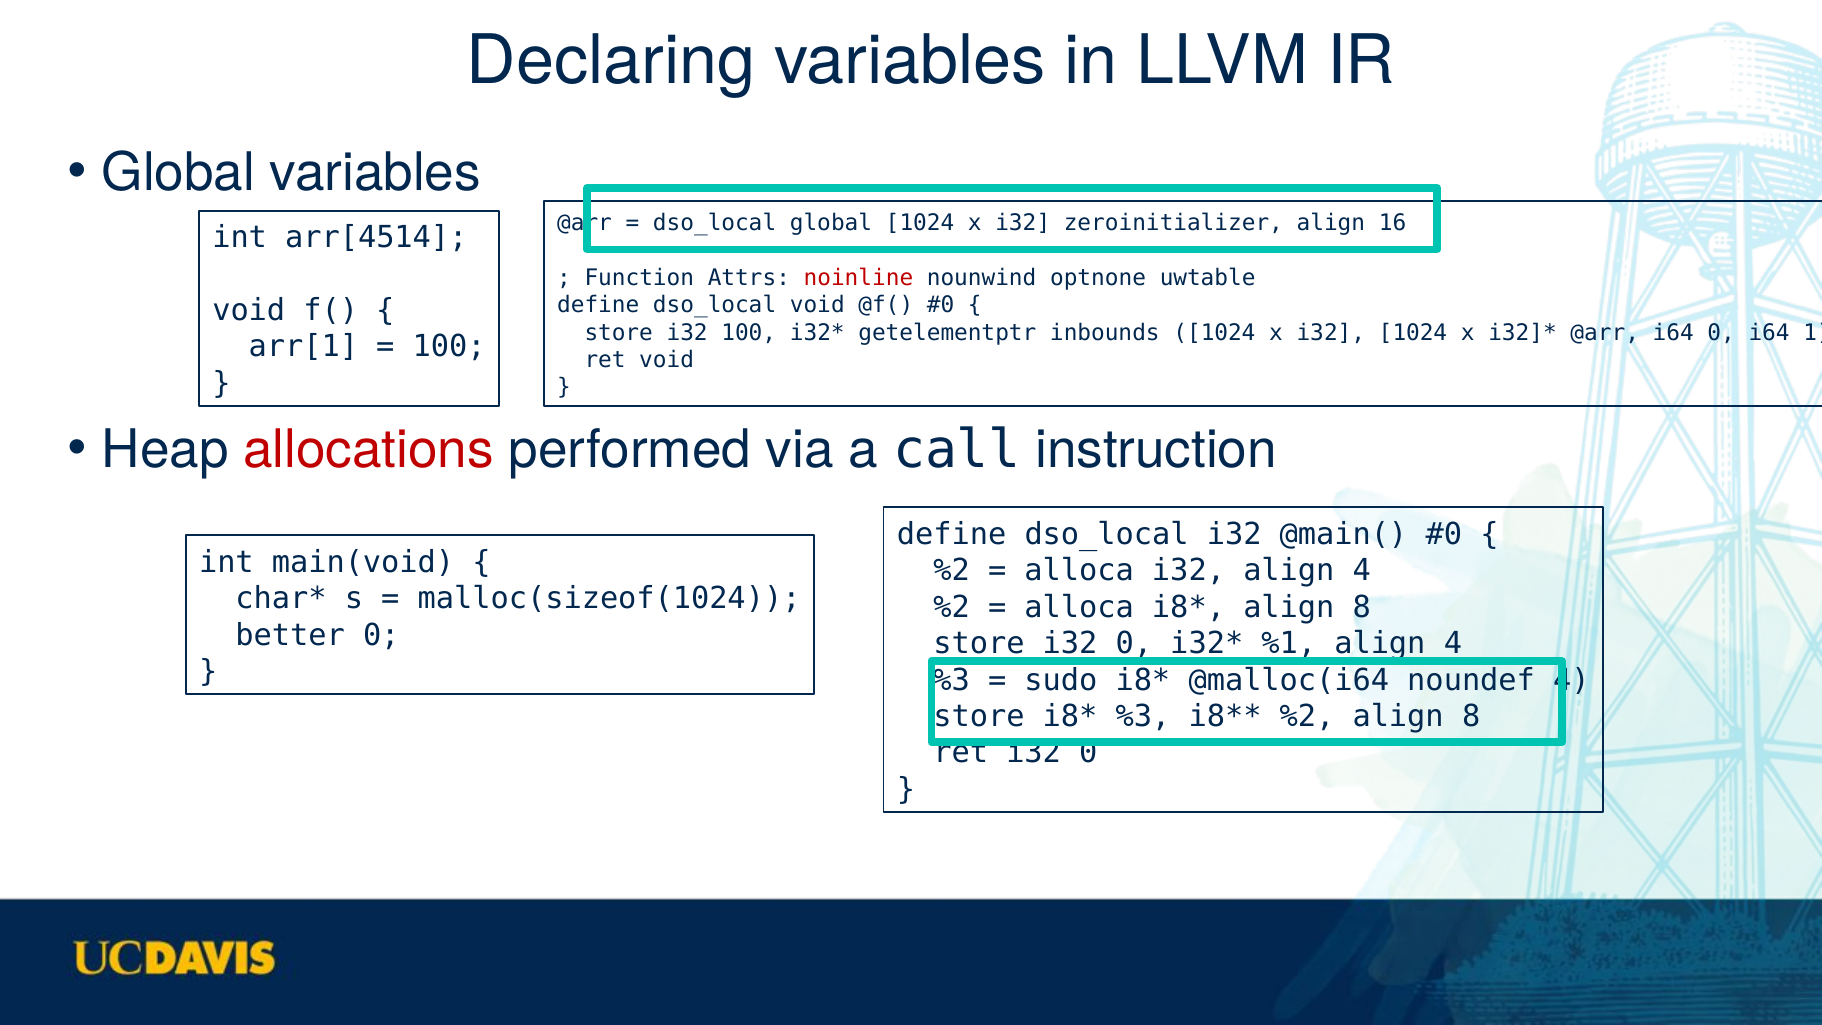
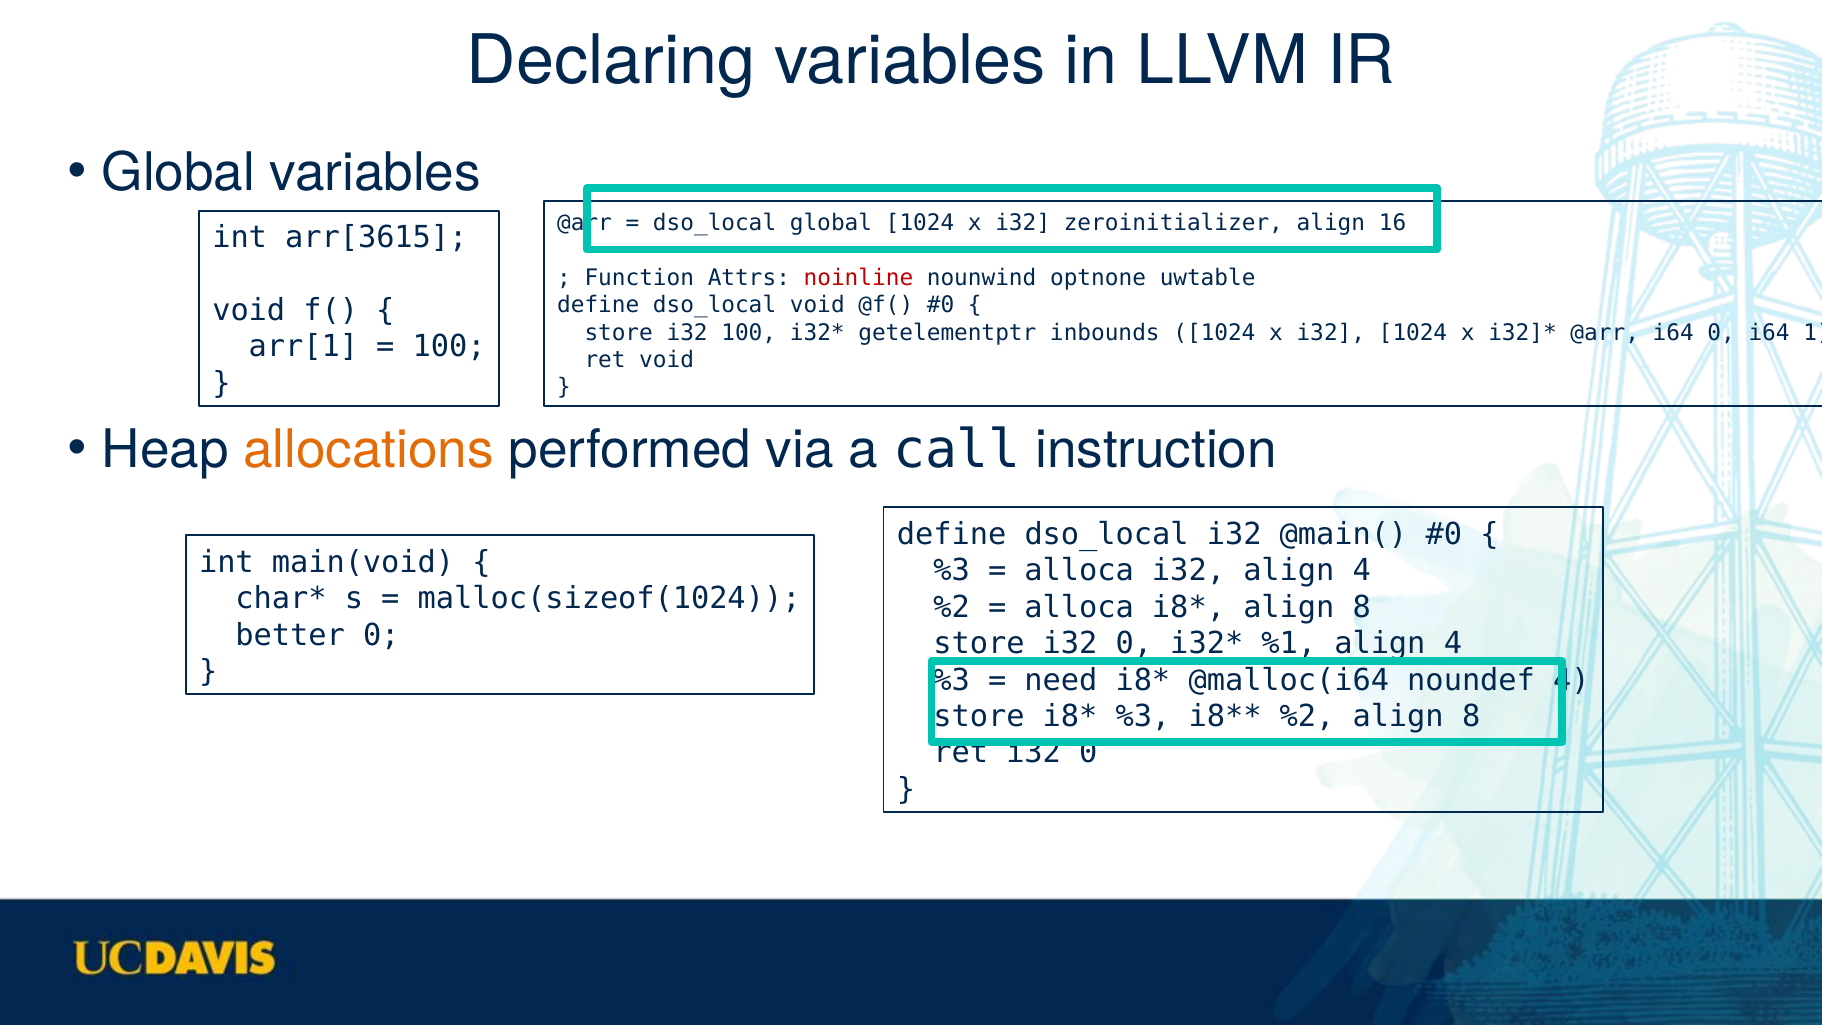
arr[4514: arr[4514 -> arr[3615
allocations colour: red -> orange
%2 at (952, 571): %2 -> %3
sudo: sudo -> need
